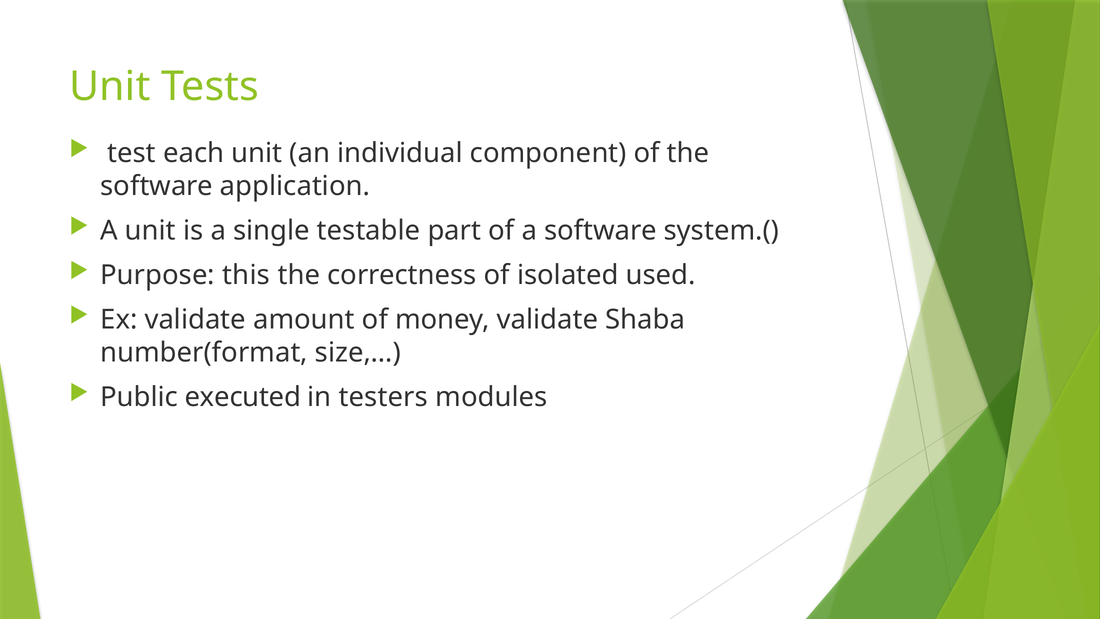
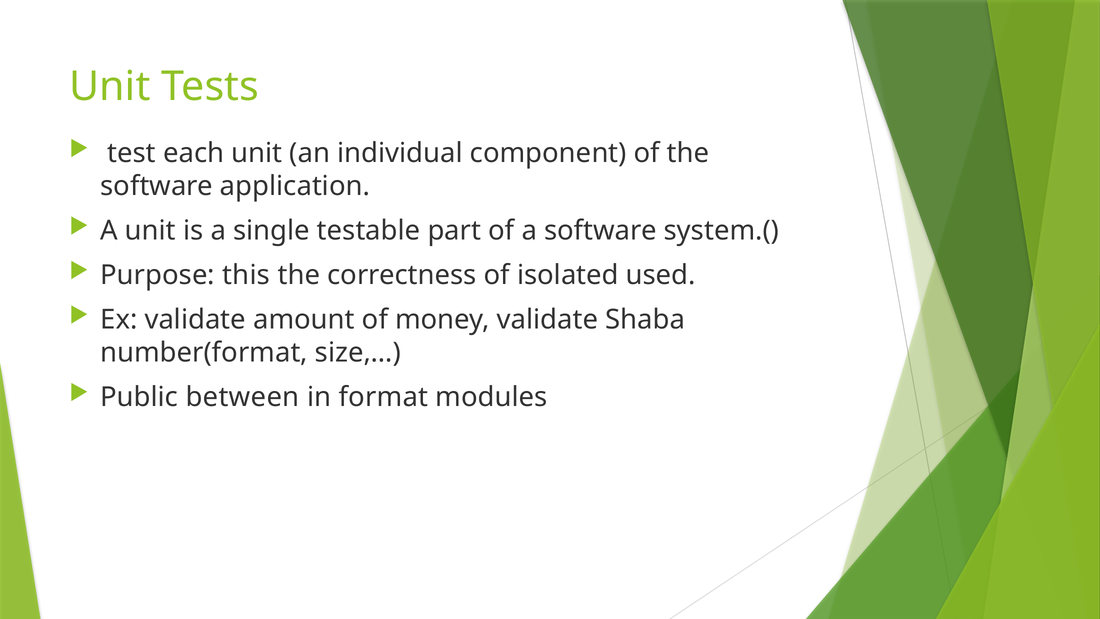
executed: executed -> between
testers: testers -> format
